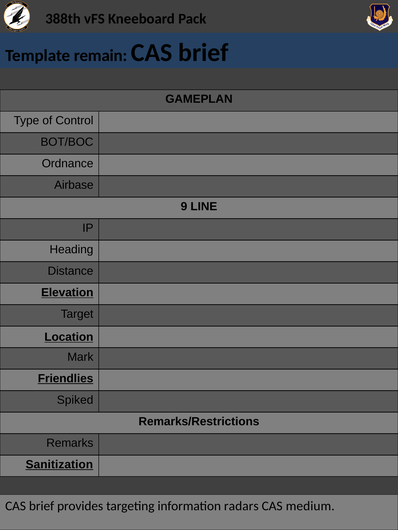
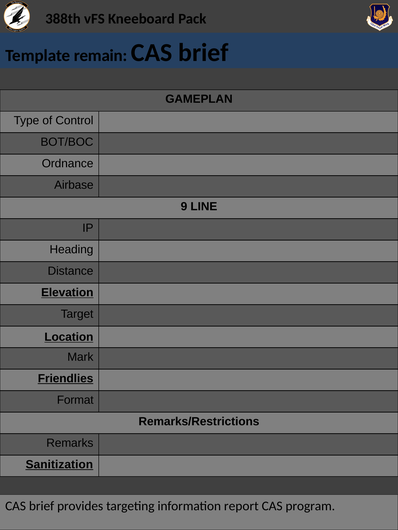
Spiked: Spiked -> Format
radars: radars -> report
medium: medium -> program
